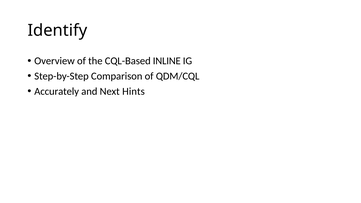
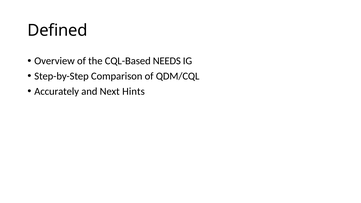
Identify: Identify -> Defined
INLINE: INLINE -> NEEDS
